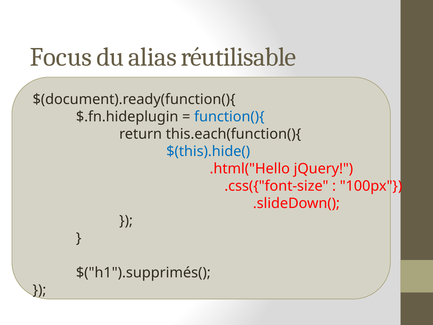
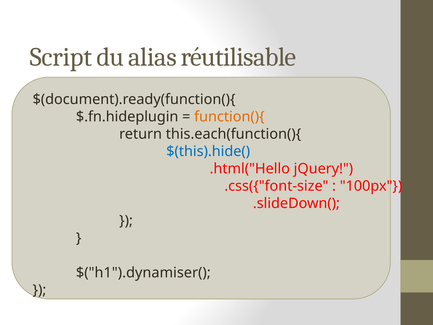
Focus: Focus -> Script
function(){ colour: blue -> orange
$("h1").supprimés(: $("h1").supprimés( -> $("h1").dynamiser(
